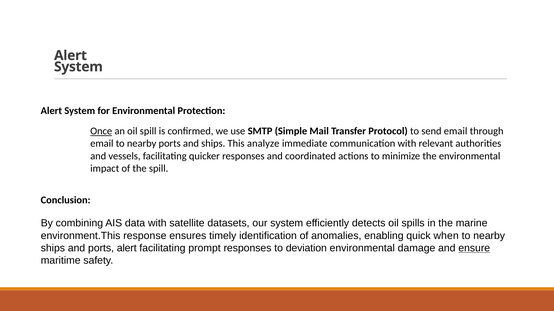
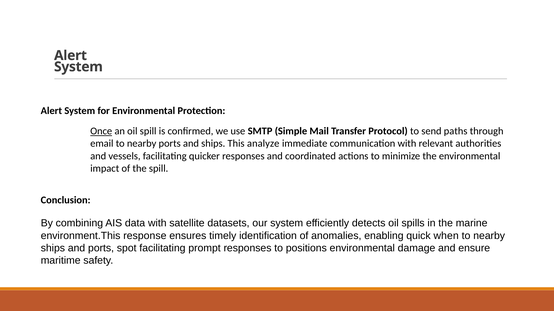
send email: email -> paths
ports alert: alert -> spot
deviation: deviation -> positions
ensure underline: present -> none
